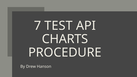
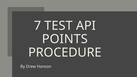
CHARTS: CHARTS -> POINTS
